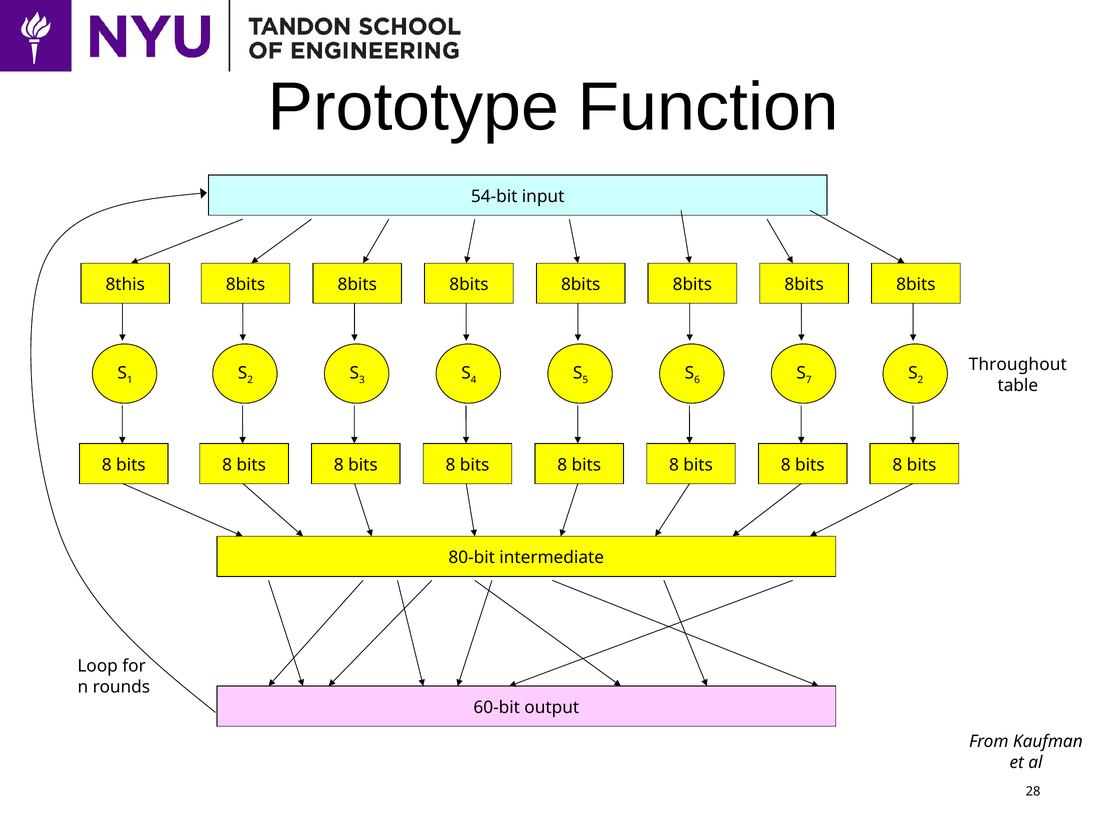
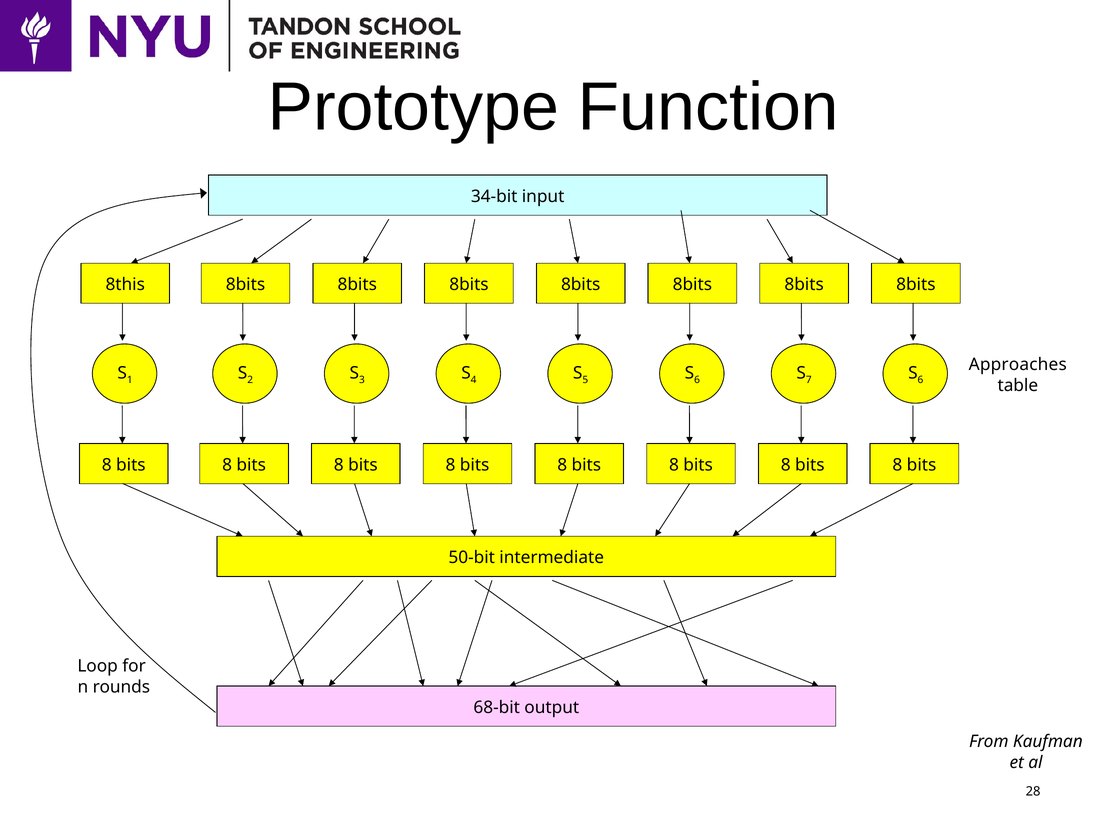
54-bit: 54-bit -> 34-bit
Throughout: Throughout -> Approaches
2 at (920, 380): 2 -> 6
80-bit: 80-bit -> 50-bit
60-bit: 60-bit -> 68-bit
